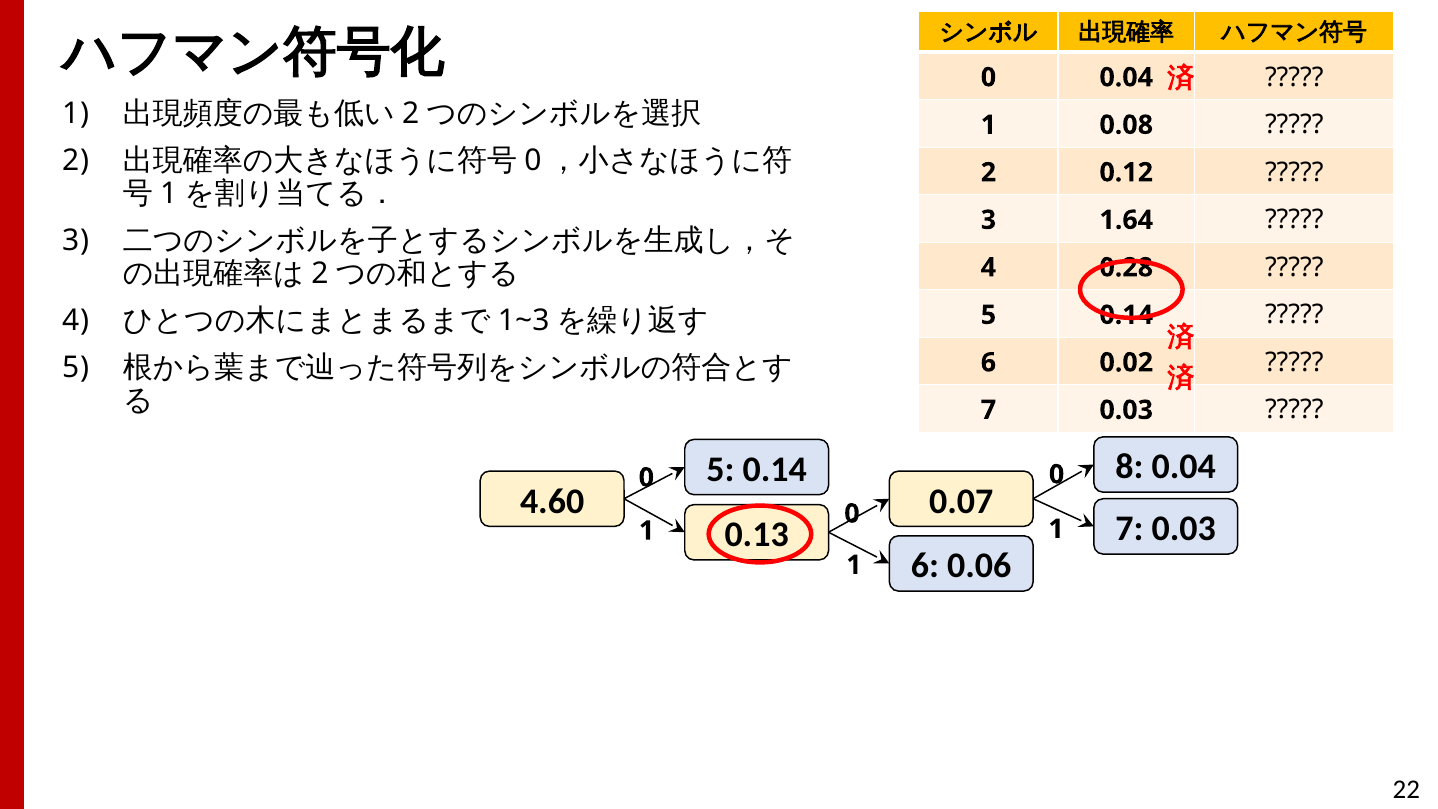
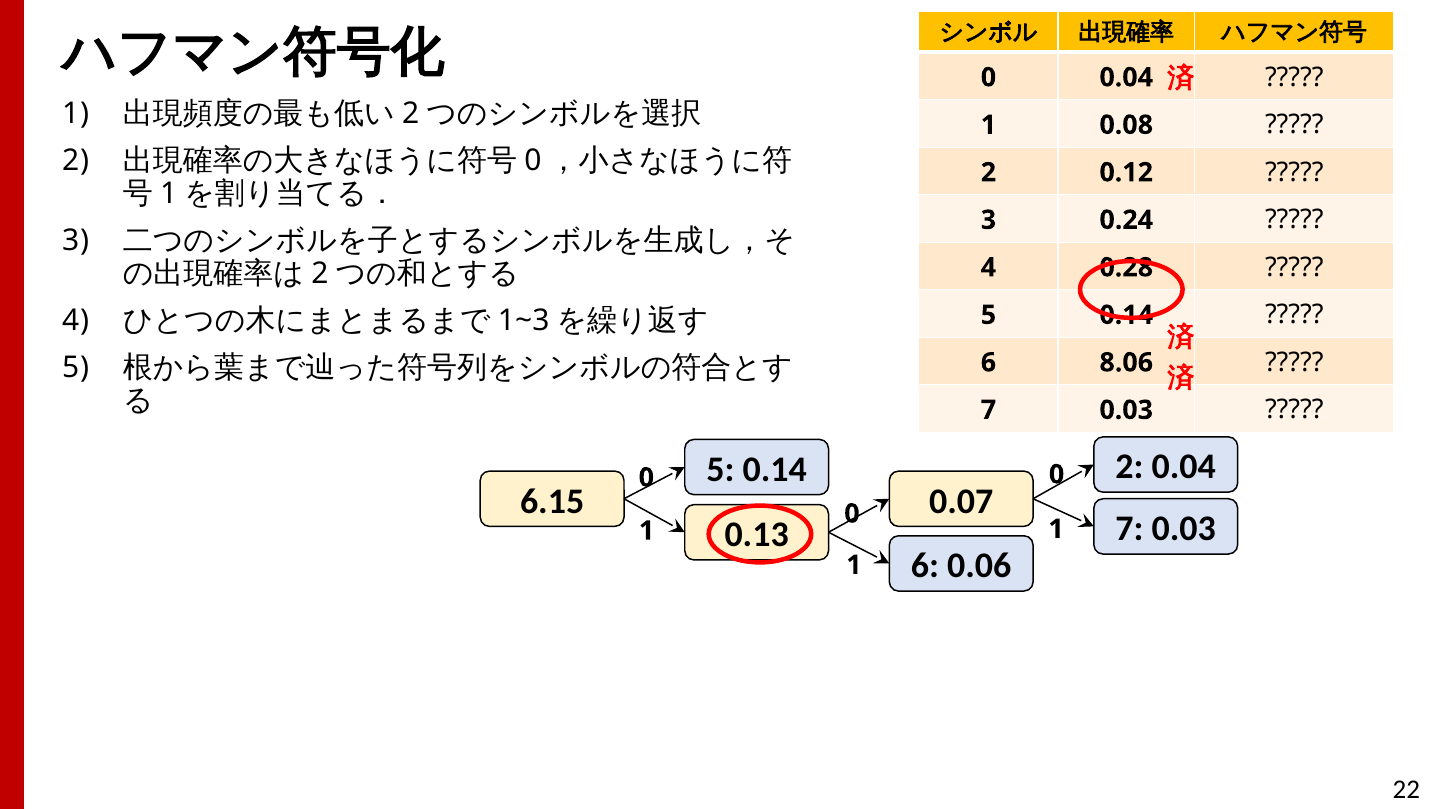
1.64: 1.64 -> 0.24
0.02: 0.02 -> 8.06
8 at (1130, 467): 8 -> 2
4.60: 4.60 -> 6.15
